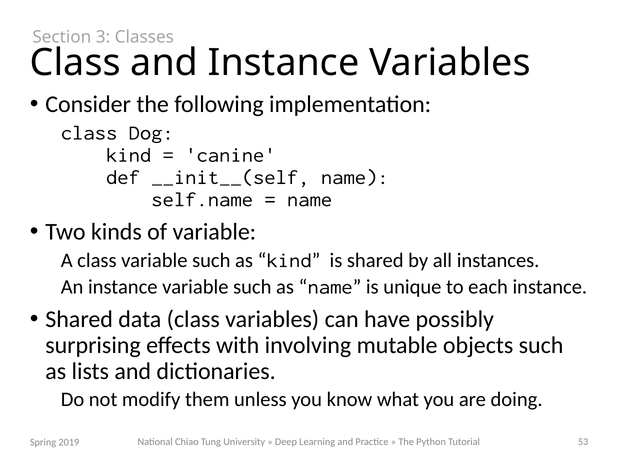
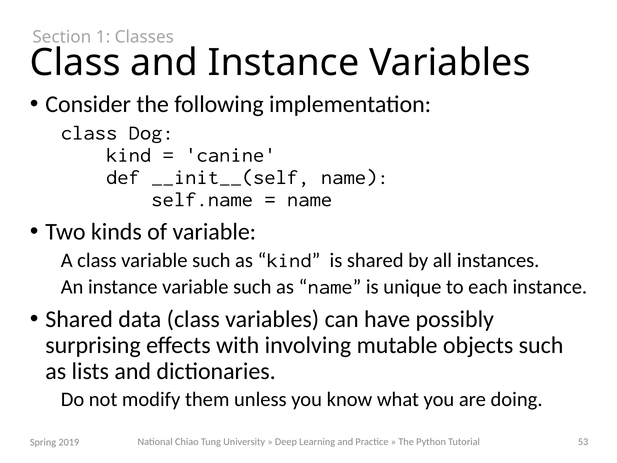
3: 3 -> 1
